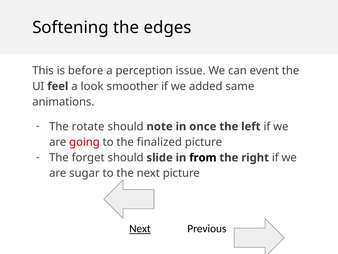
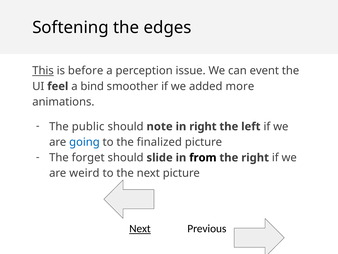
This underline: none -> present
look: look -> bind
same: same -> more
rotate: rotate -> public
in once: once -> right
going colour: red -> blue
sugar: sugar -> weird
